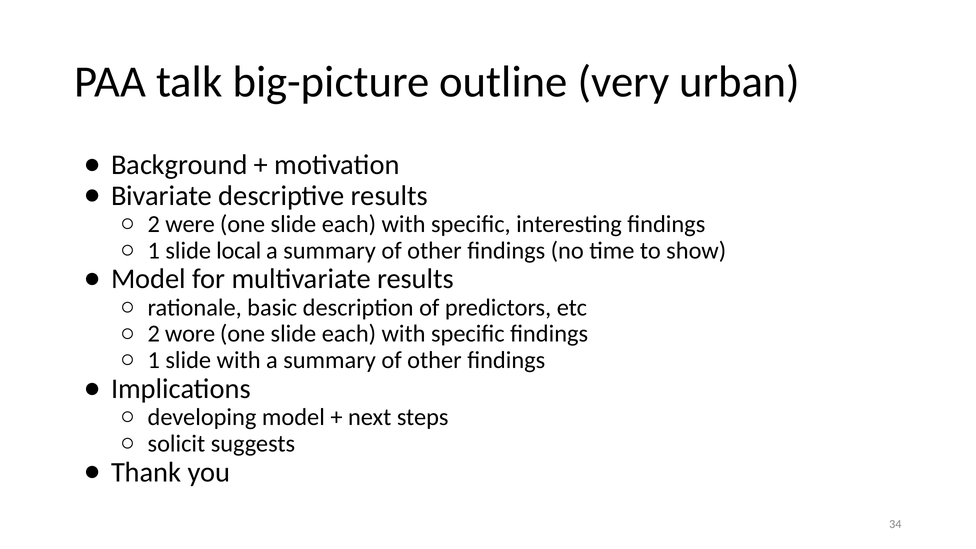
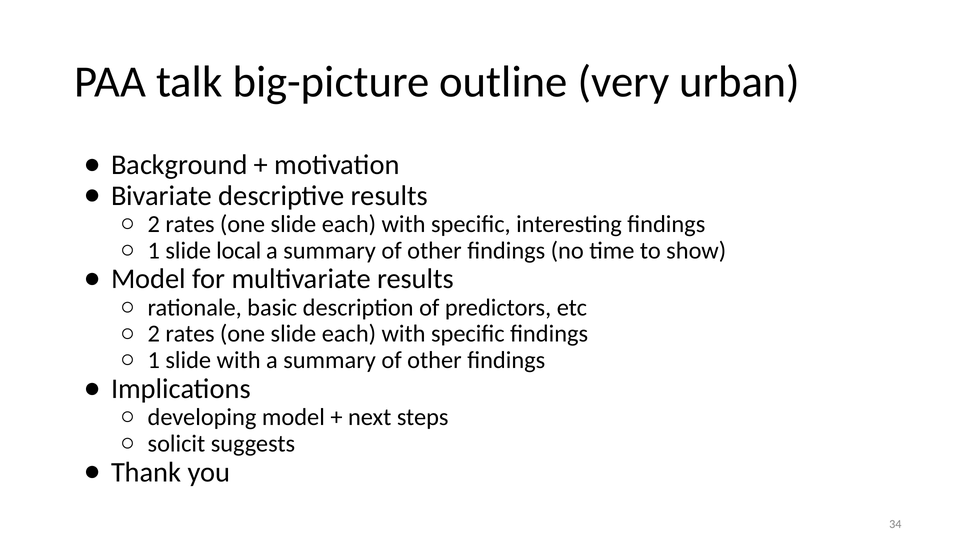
were at (190, 224): were -> rates
wore at (190, 334): wore -> rates
